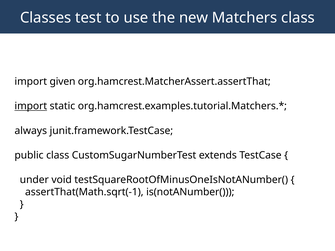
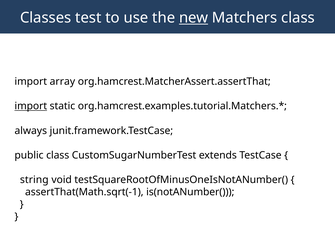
new underline: none -> present
given: given -> array
under: under -> string
